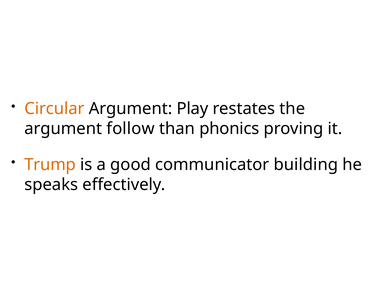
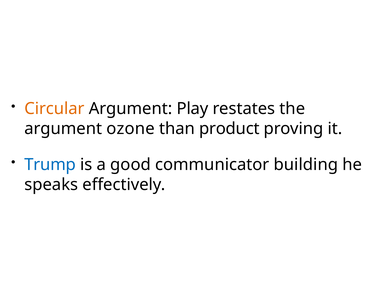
follow: follow -> ozone
phonics: phonics -> product
Trump colour: orange -> blue
